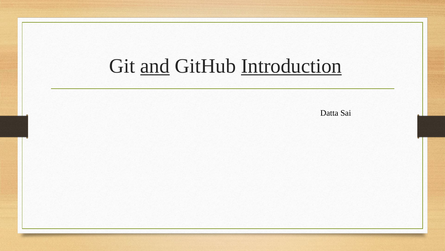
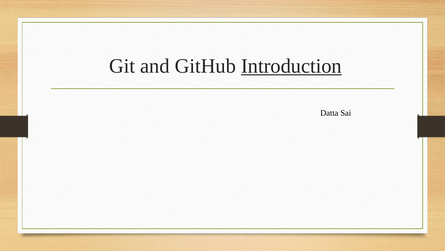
and underline: present -> none
